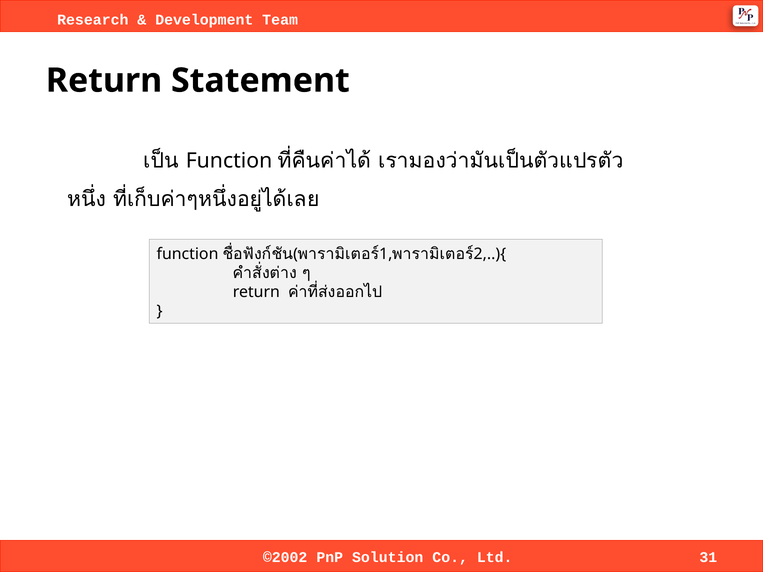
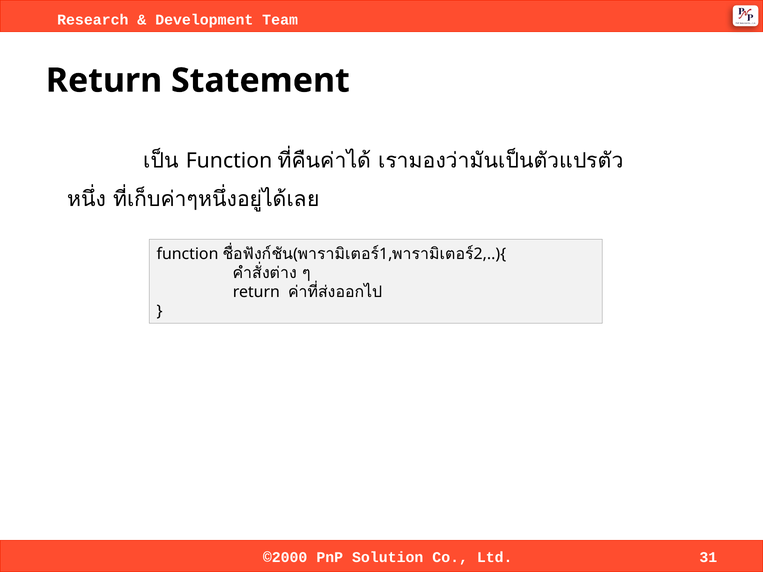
©2002: ©2002 -> ©2000
